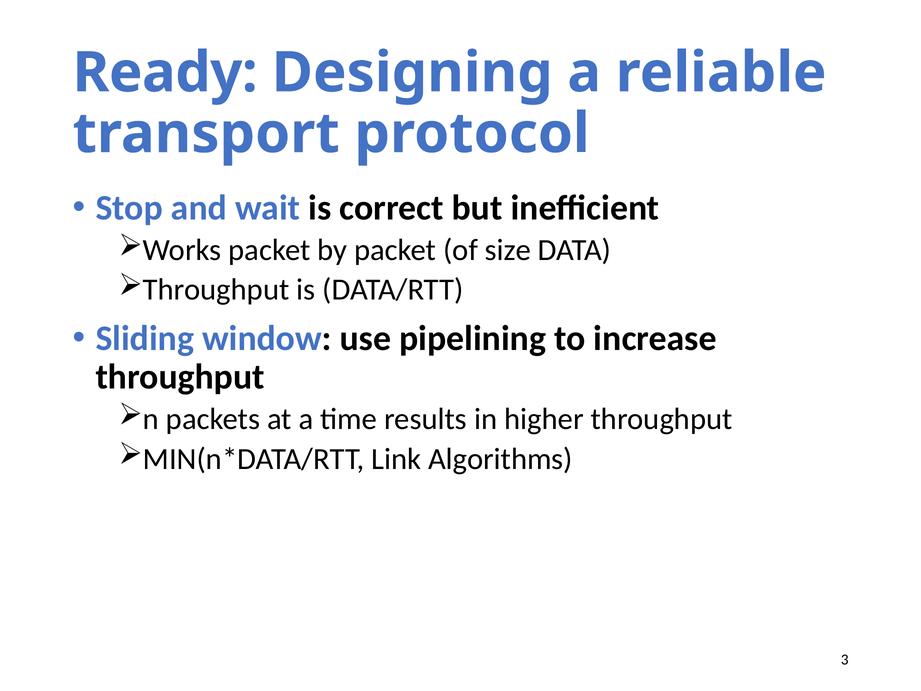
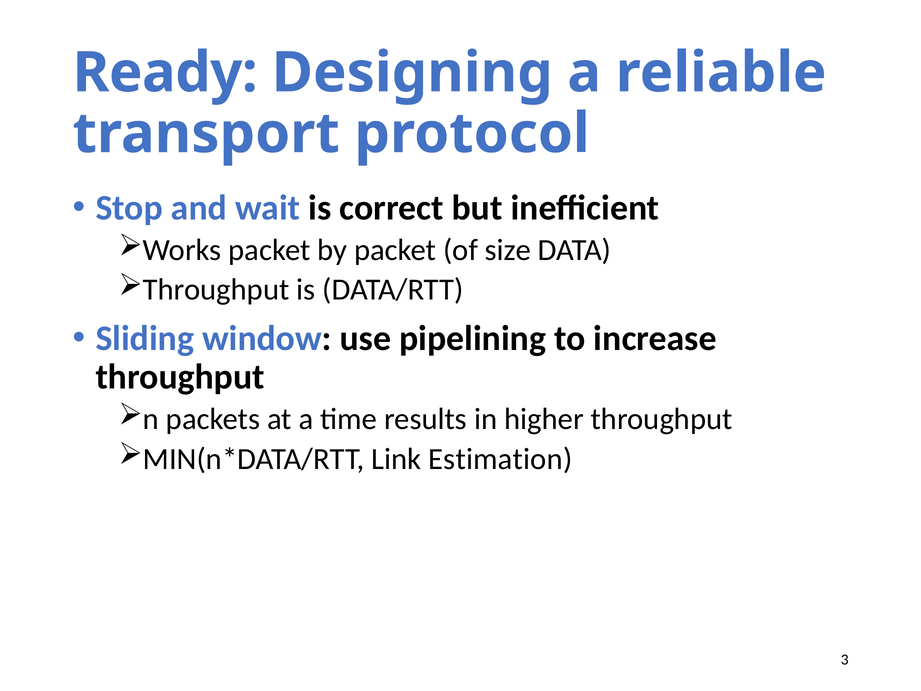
Algorithms: Algorithms -> Estimation
